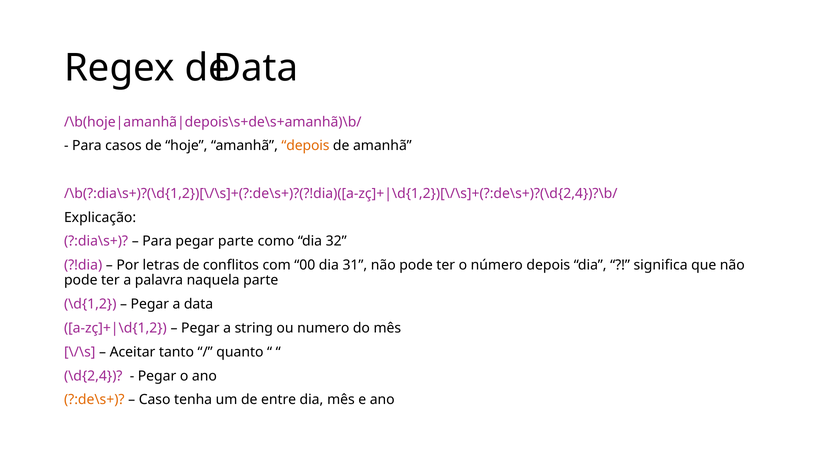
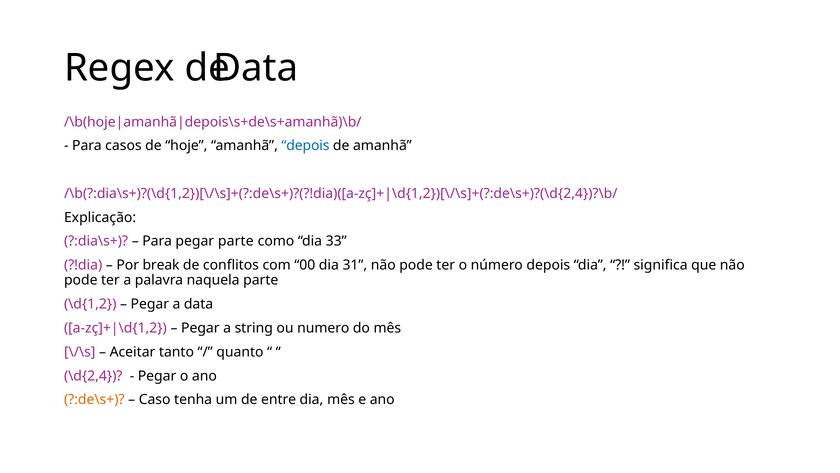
depois at (305, 146) colour: orange -> blue
32: 32 -> 33
letras: letras -> break
